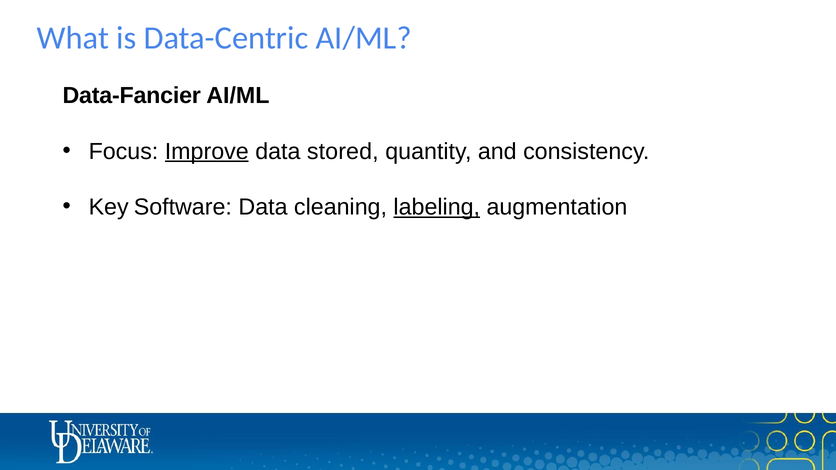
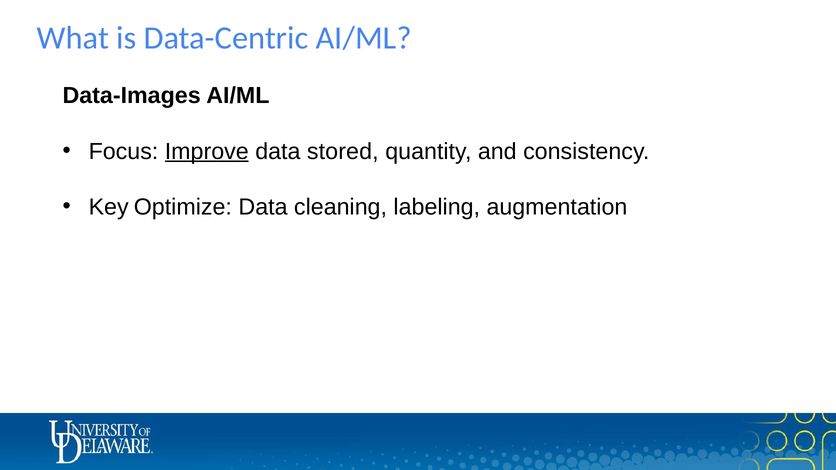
Data-Fancier: Data-Fancier -> Data-Images
Software: Software -> Optimize
labeling underline: present -> none
